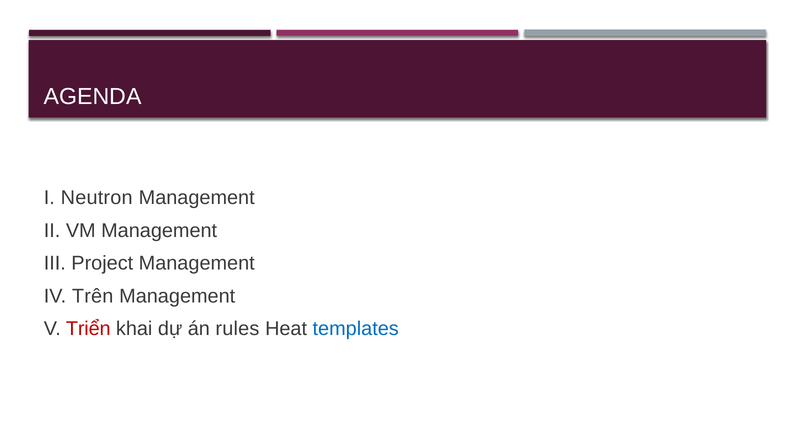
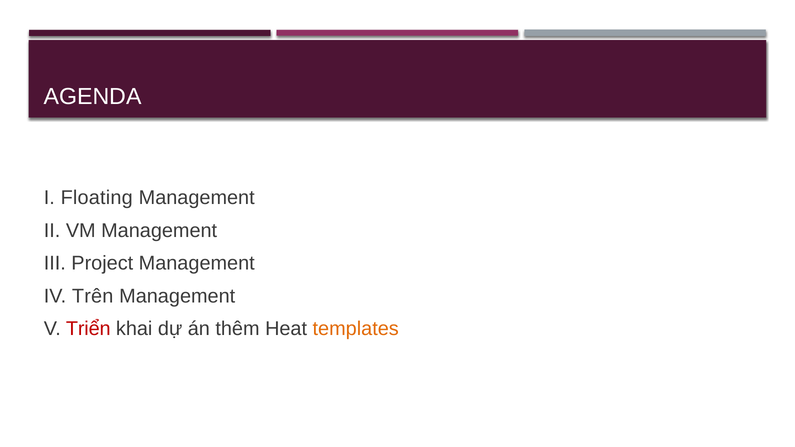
Neutron: Neutron -> Floating
rules: rules -> thêm
templates colour: blue -> orange
